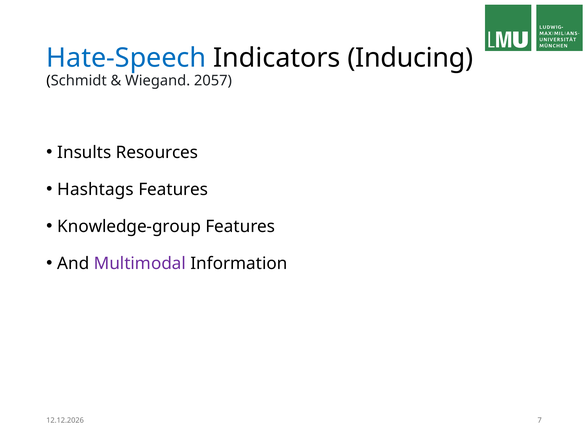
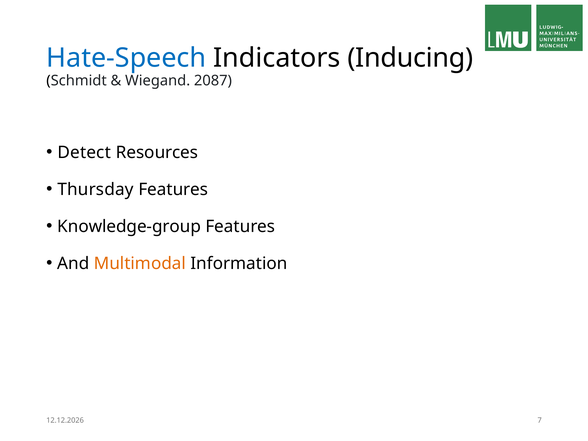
2057: 2057 -> 2087
Insults: Insults -> Detect
Hashtags: Hashtags -> Thursday
Multimodal colour: purple -> orange
